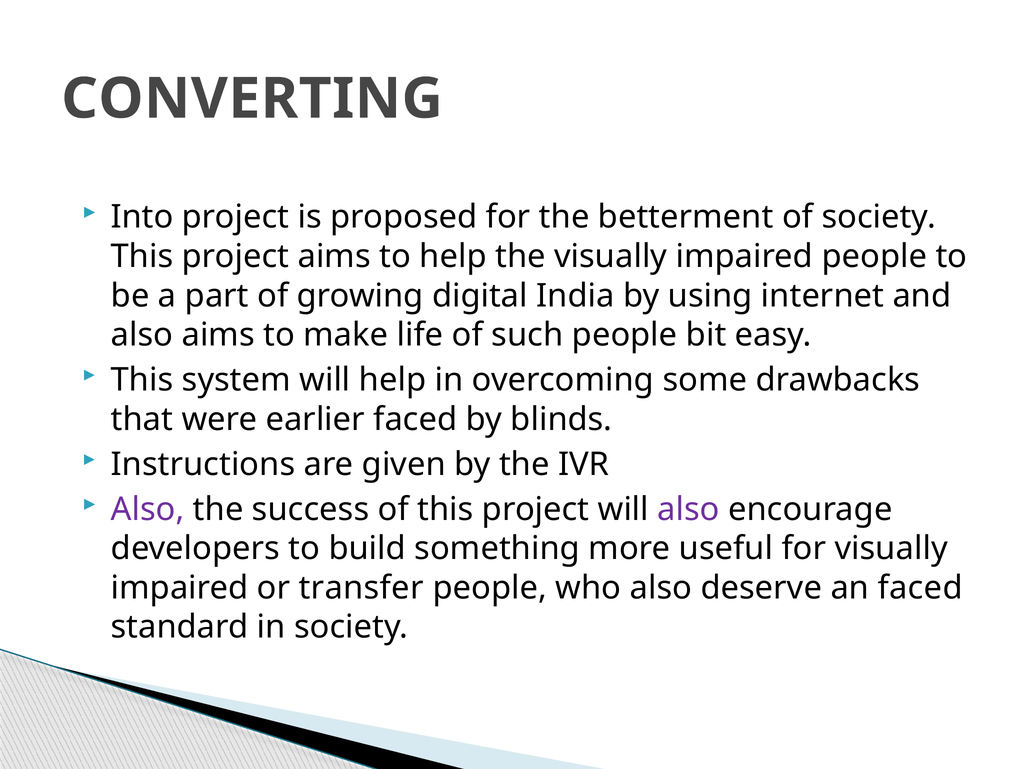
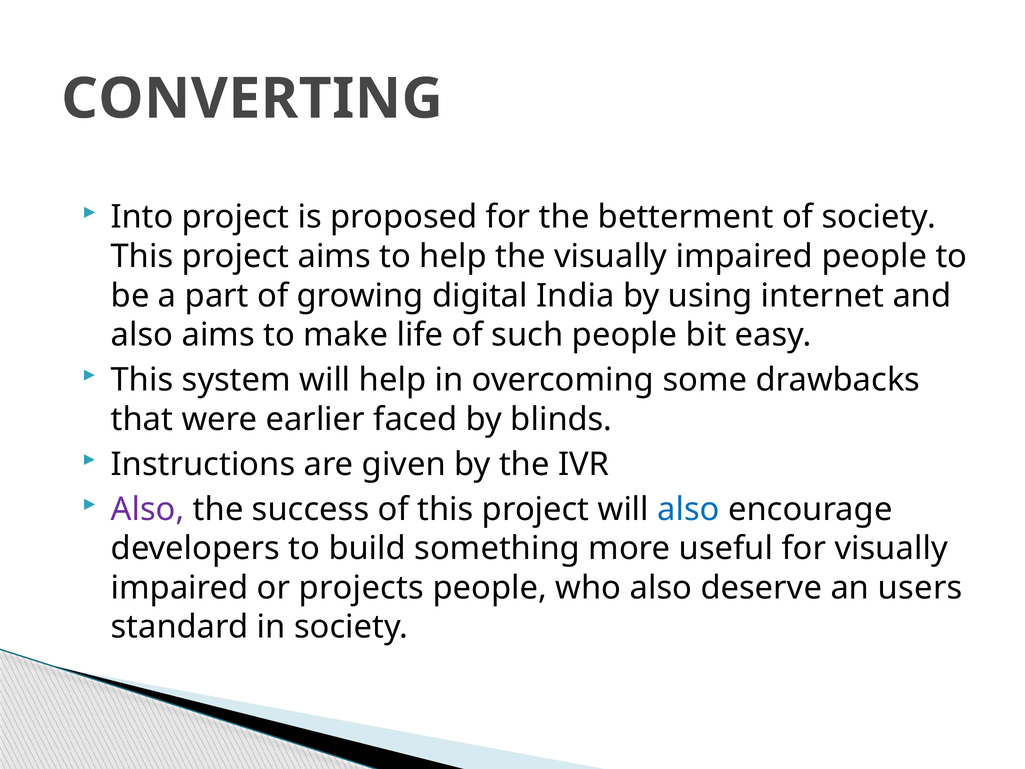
also at (688, 509) colour: purple -> blue
transfer: transfer -> projects
an faced: faced -> users
